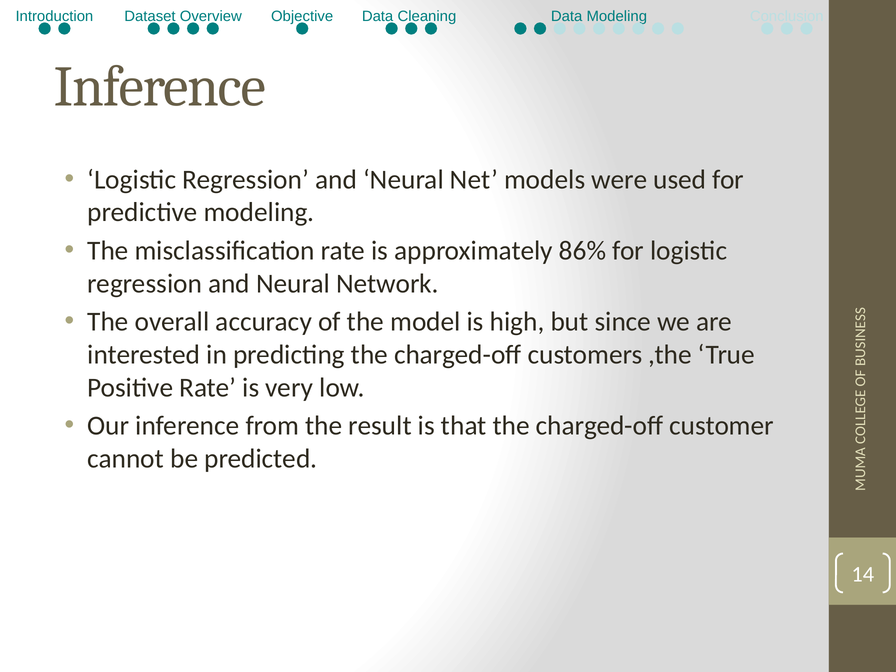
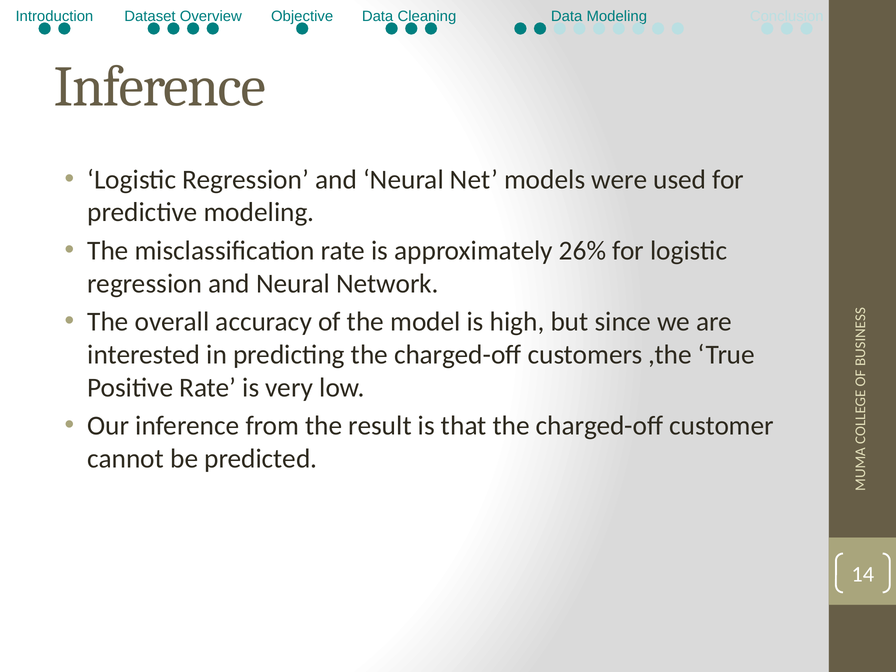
86%: 86% -> 26%
